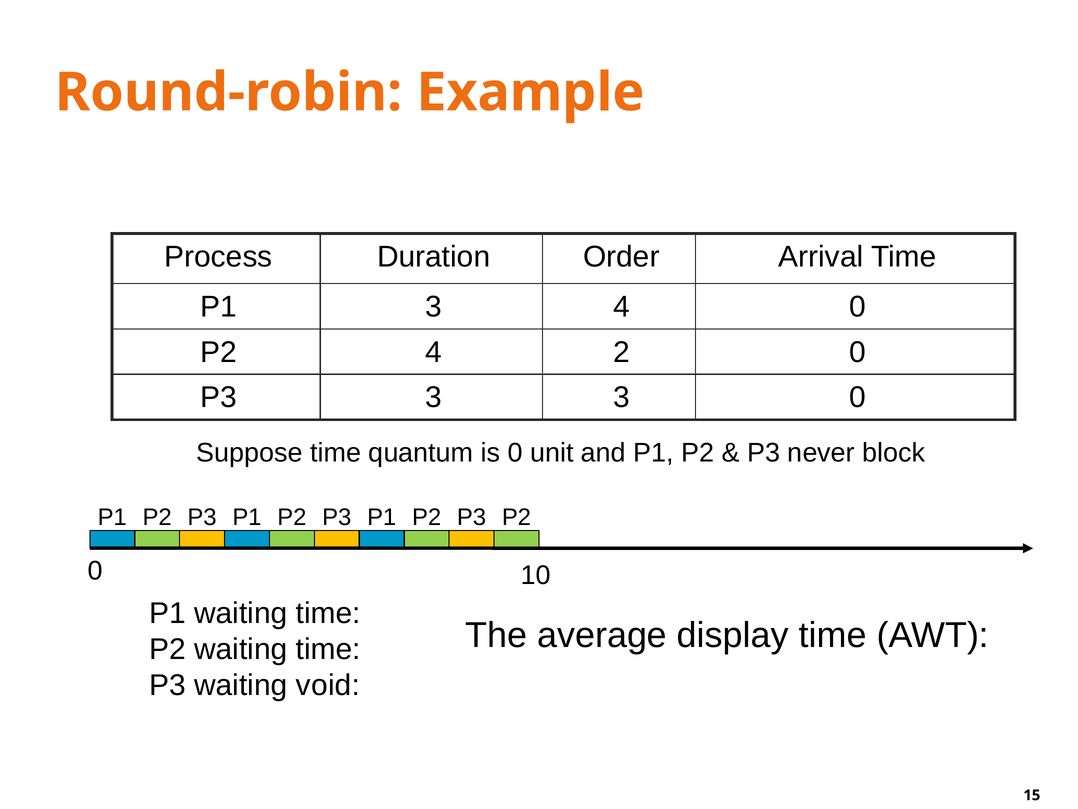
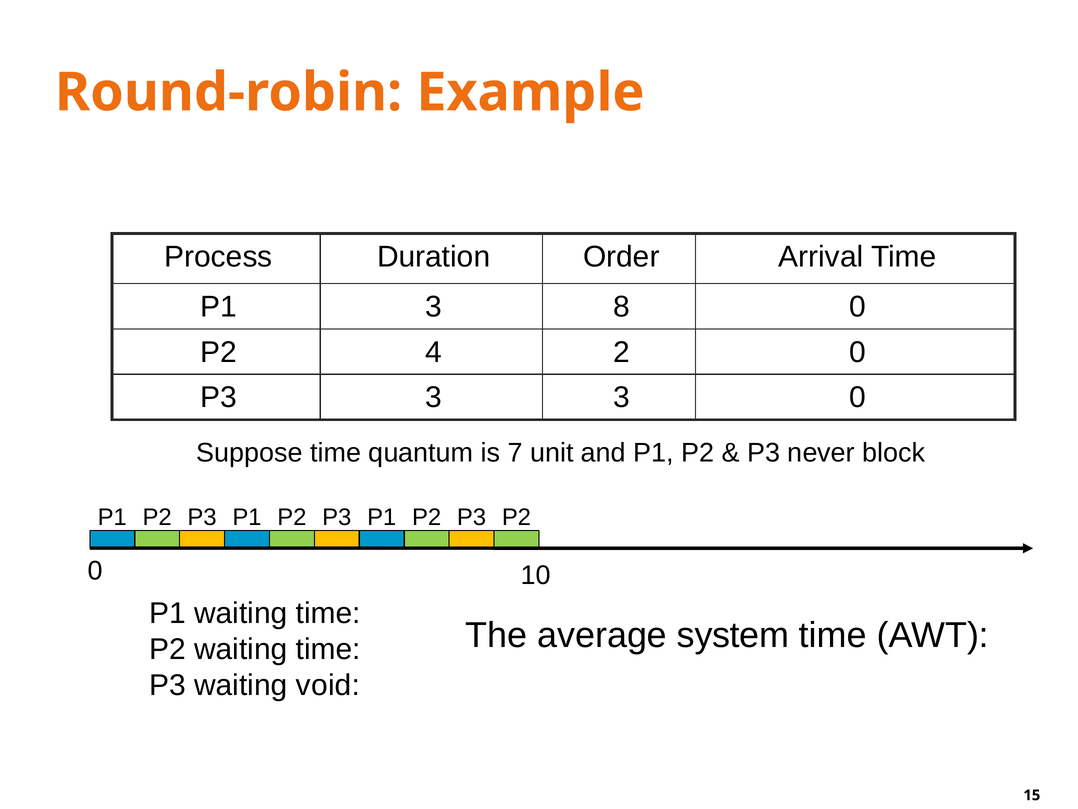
3 4: 4 -> 8
is 0: 0 -> 7
display: display -> system
